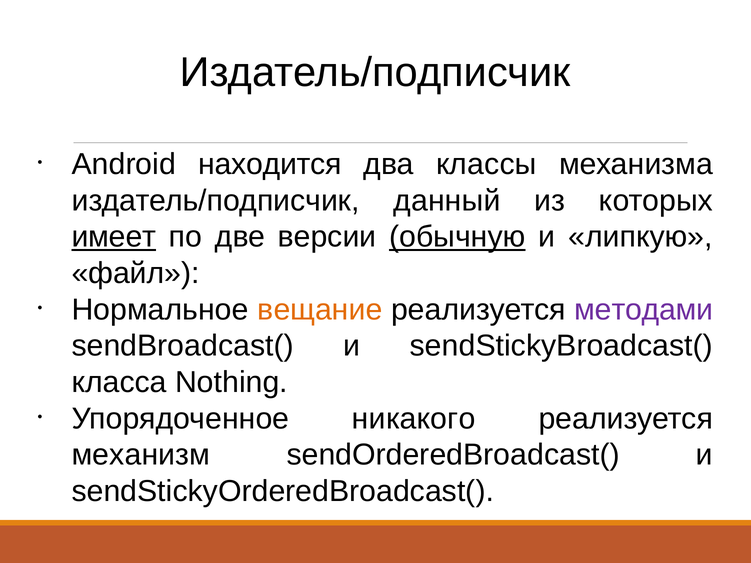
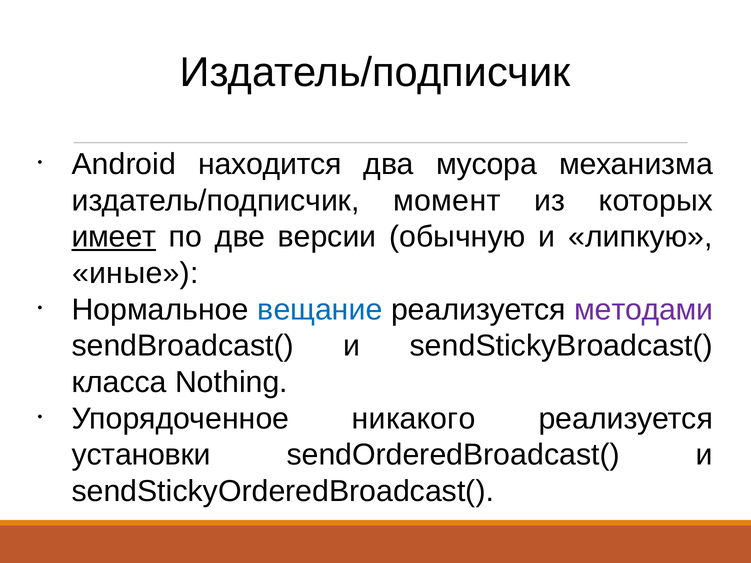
классы: классы -> мусора
данный: данный -> момент
обычную underline: present -> none
файл: файл -> иные
вещание colour: orange -> blue
механизм: механизм -> установки
